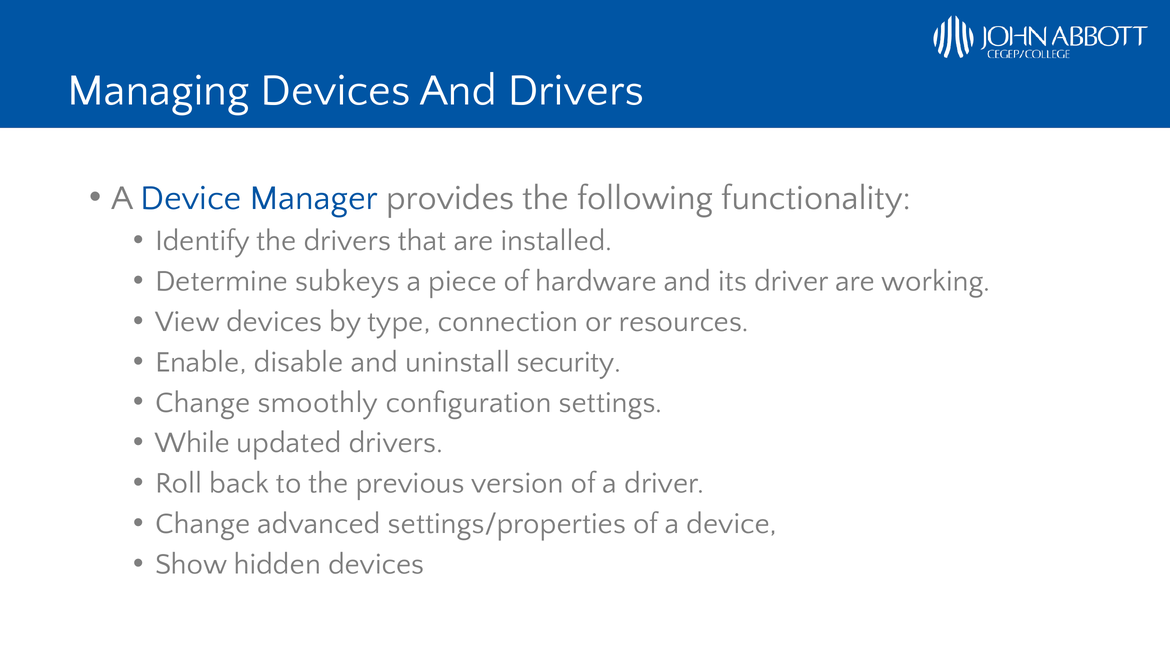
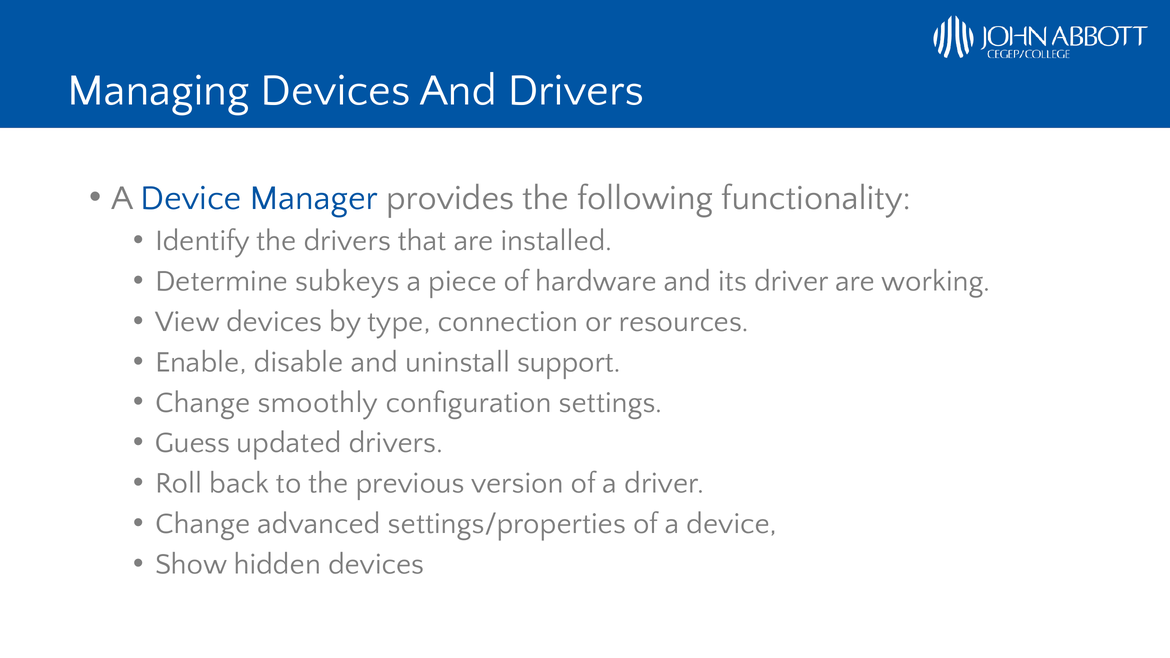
security: security -> support
While: While -> Guess
